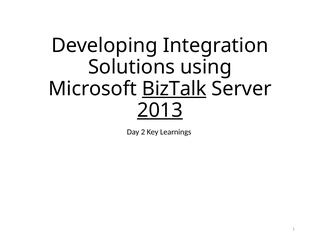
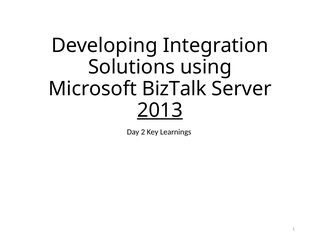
BizTalk underline: present -> none
